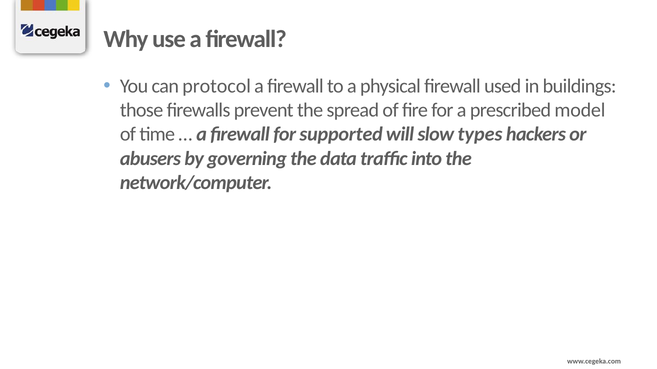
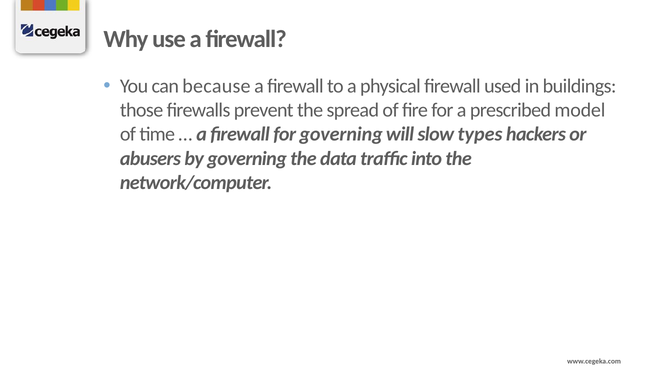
protocol: protocol -> because
for supported: supported -> governing
